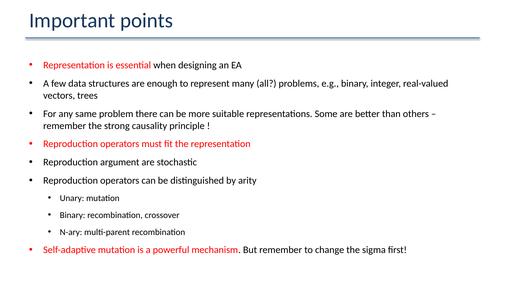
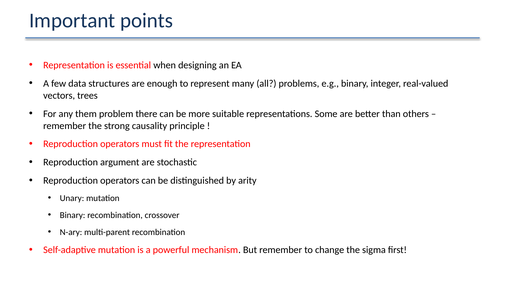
same: same -> them
